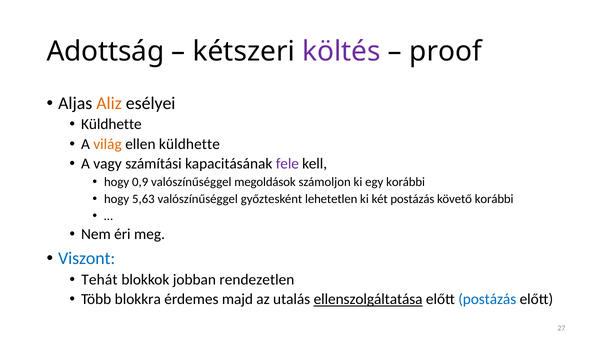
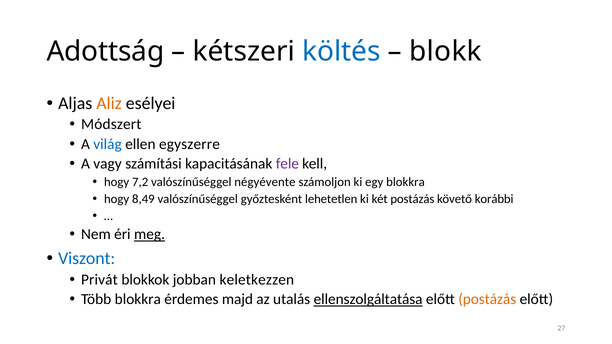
költés colour: purple -> blue
proof: proof -> blokk
Küldhette at (111, 125): Küldhette -> Módszert
világ colour: orange -> blue
ellen küldhette: küldhette -> egyszerre
0,9: 0,9 -> 7,2
megoldások: megoldások -> négyévente
egy korábbi: korábbi -> blokkra
5,63: 5,63 -> 8,49
meg underline: none -> present
Tehát: Tehát -> Privát
rendezetlen: rendezetlen -> keletkezzen
postázás at (487, 300) colour: blue -> orange
